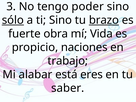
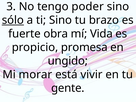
brazo underline: present -> none
naciones: naciones -> promesa
trabajo: trabajo -> ungido
alabar: alabar -> morar
eres: eres -> vivir
saber: saber -> gente
